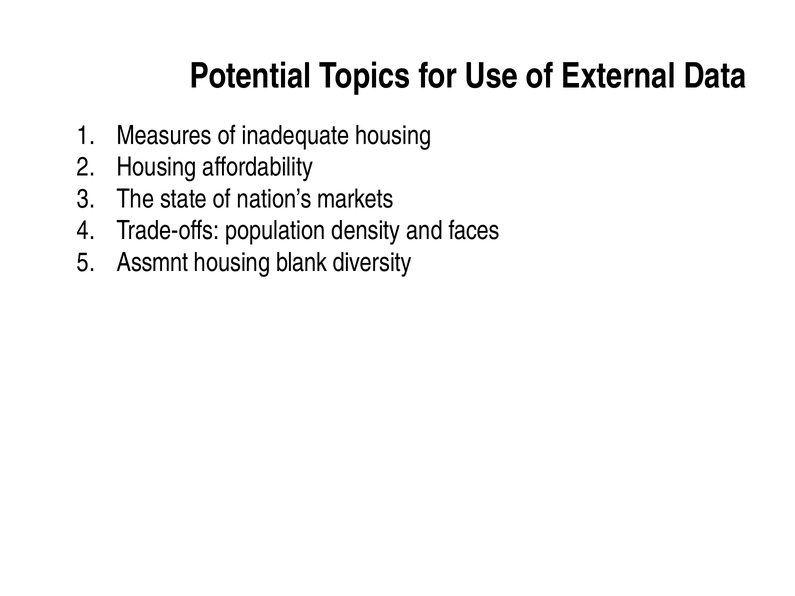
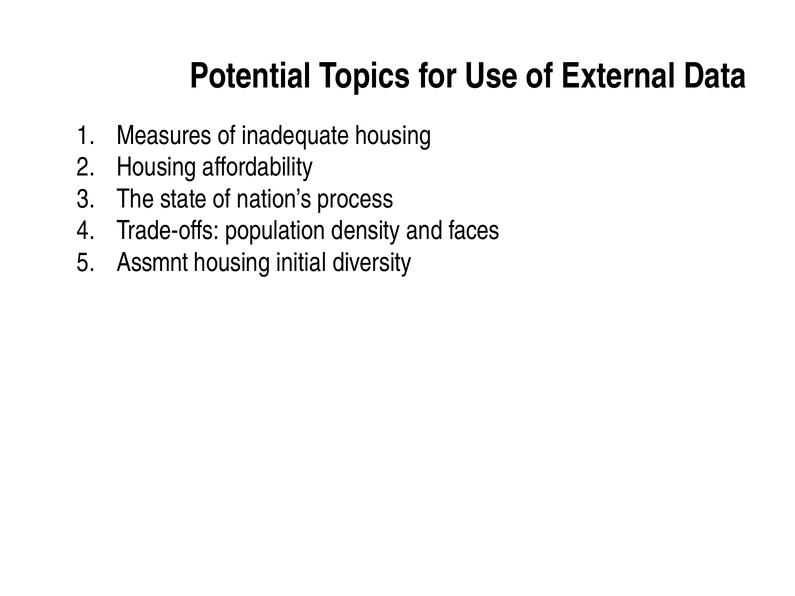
markets: markets -> process
blank: blank -> initial
